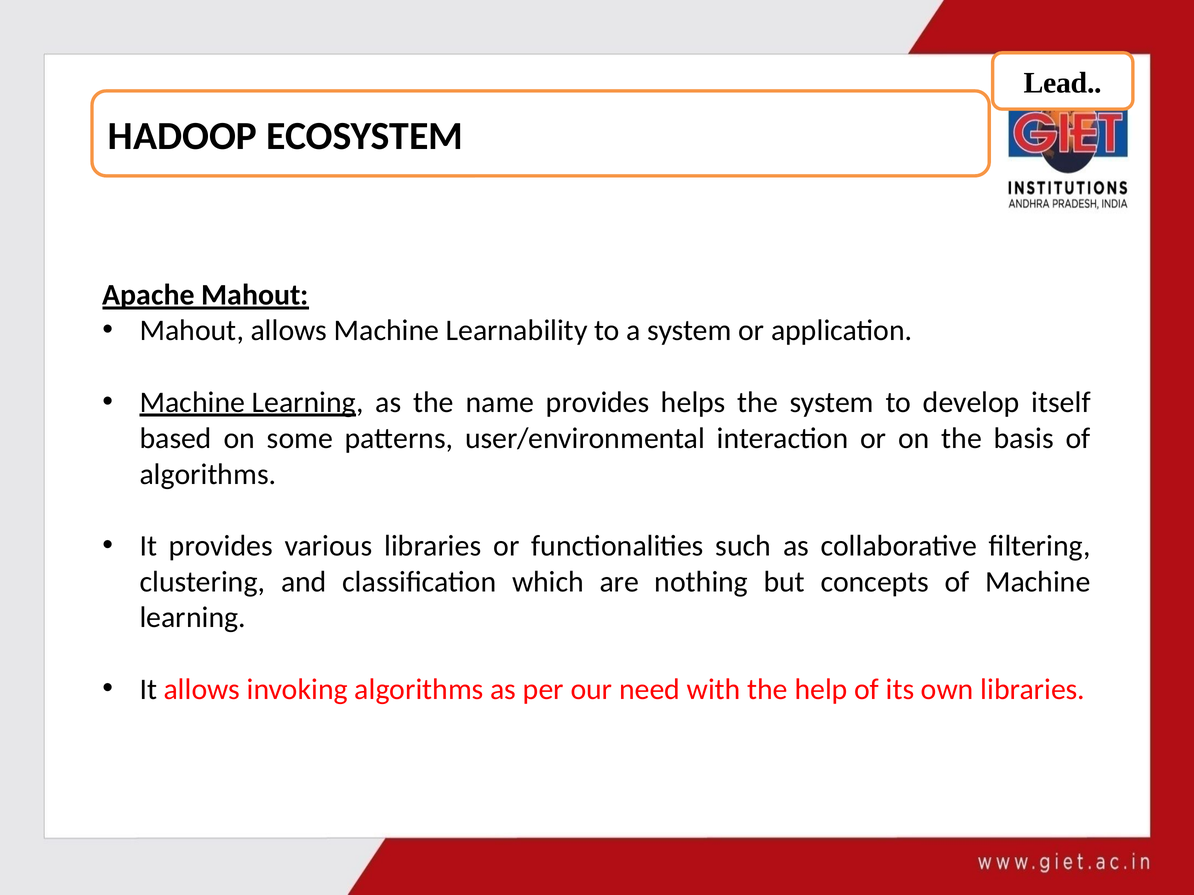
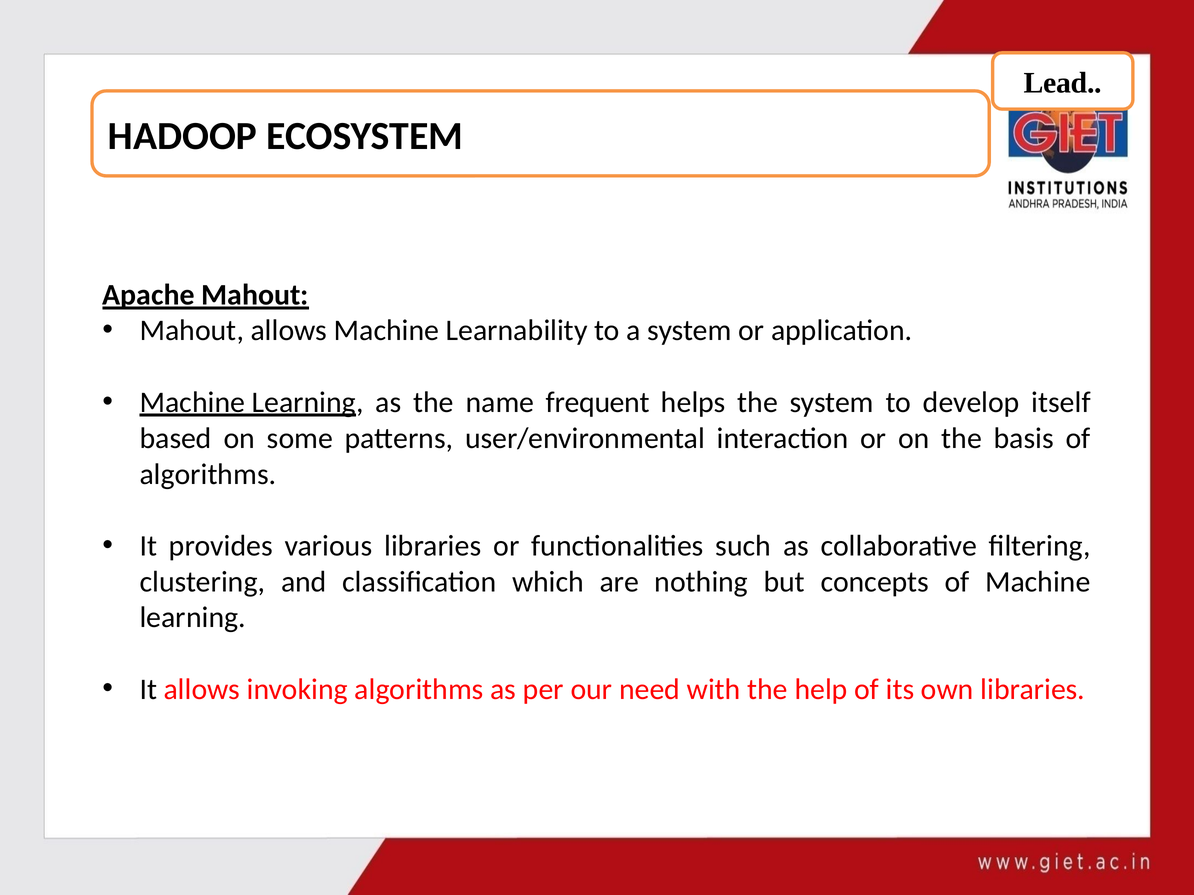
name provides: provides -> frequent
